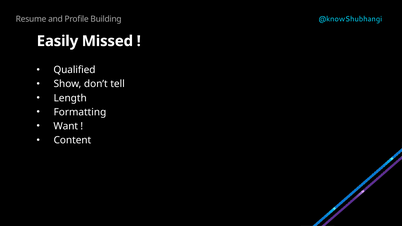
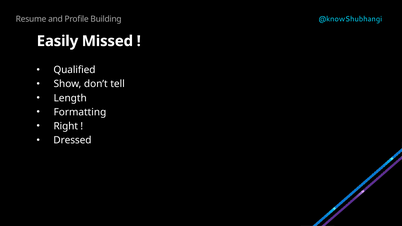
Want: Want -> Right
Content: Content -> Dressed
